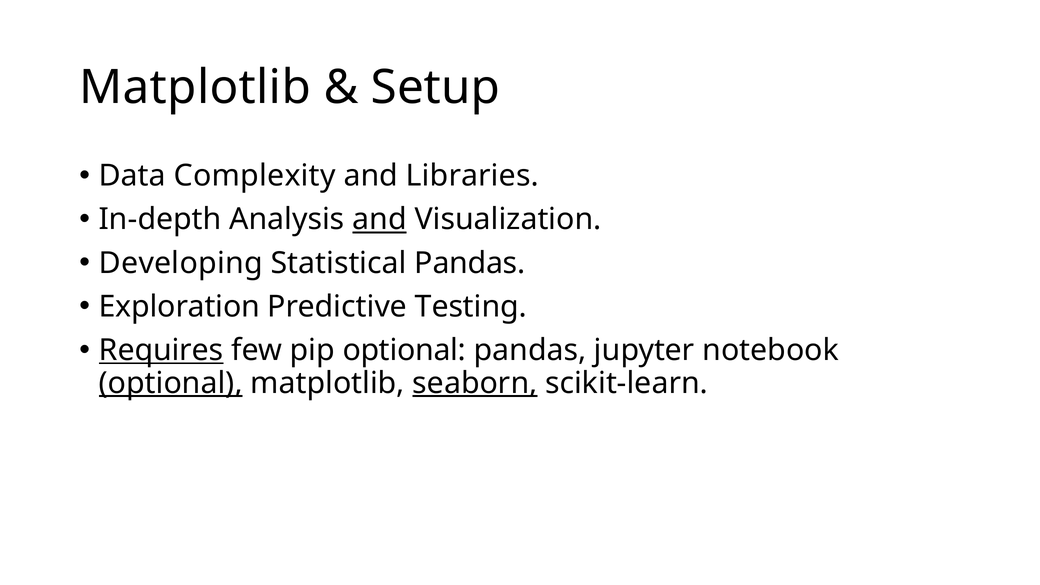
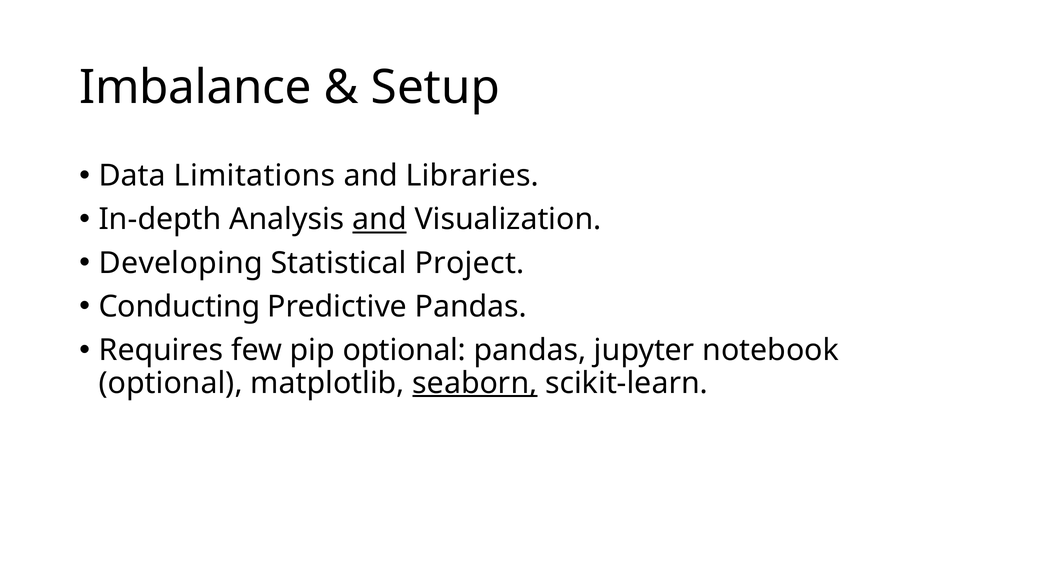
Matplotlib at (195, 87): Matplotlib -> Imbalance
Complexity: Complexity -> Limitations
Statistical Pandas: Pandas -> Project
Exploration: Exploration -> Conducting
Predictive Testing: Testing -> Pandas
Requires underline: present -> none
optional at (171, 383) underline: present -> none
